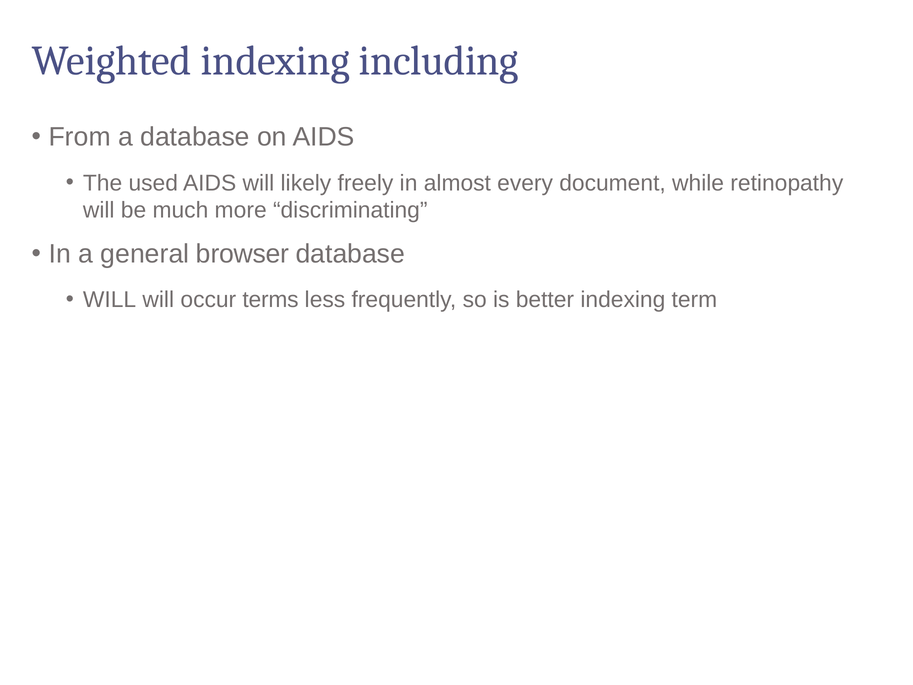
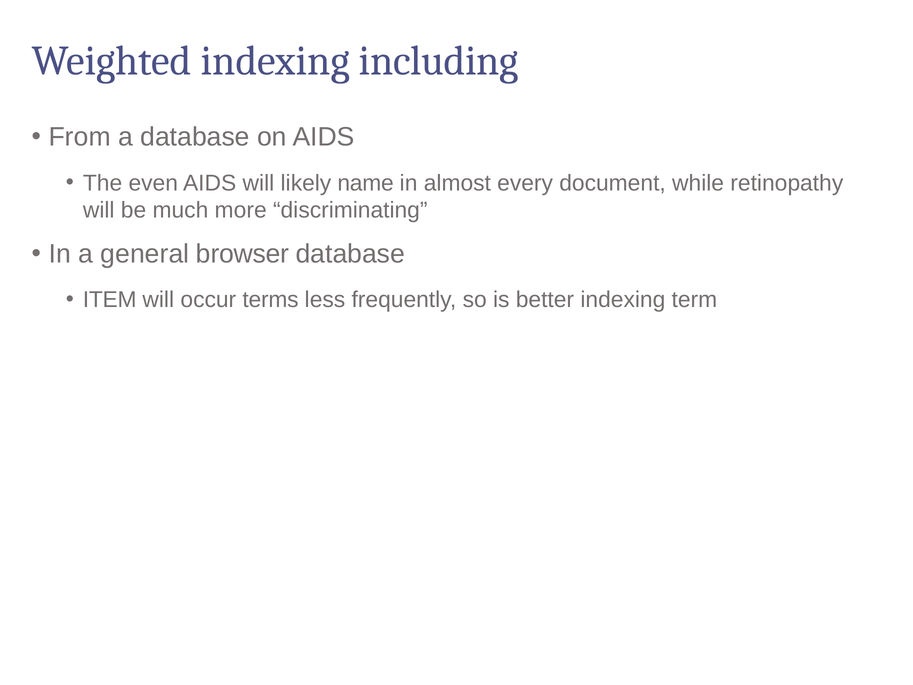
used: used -> even
freely: freely -> name
WILL at (110, 300): WILL -> ITEM
